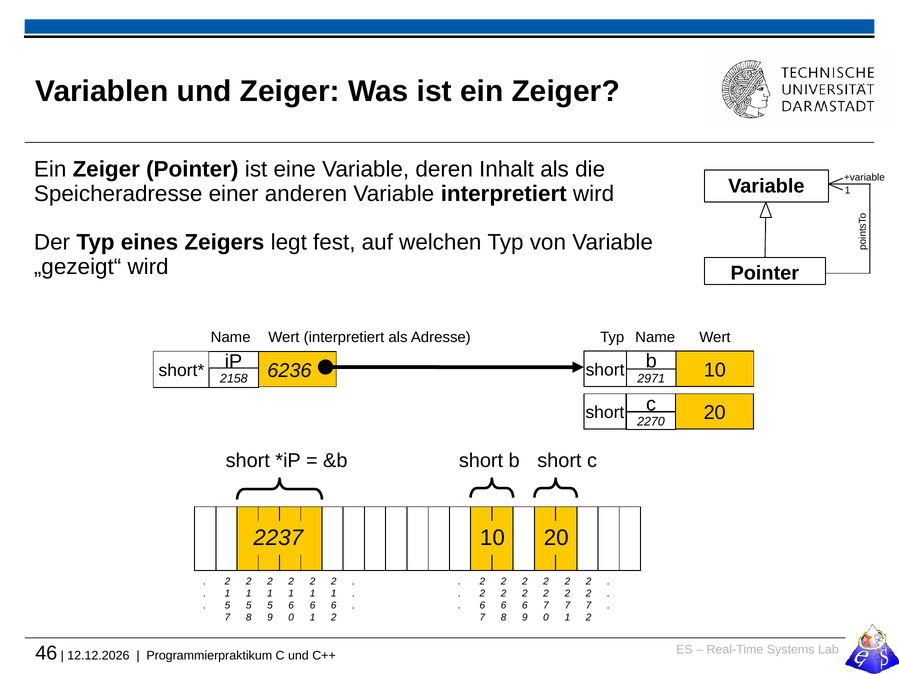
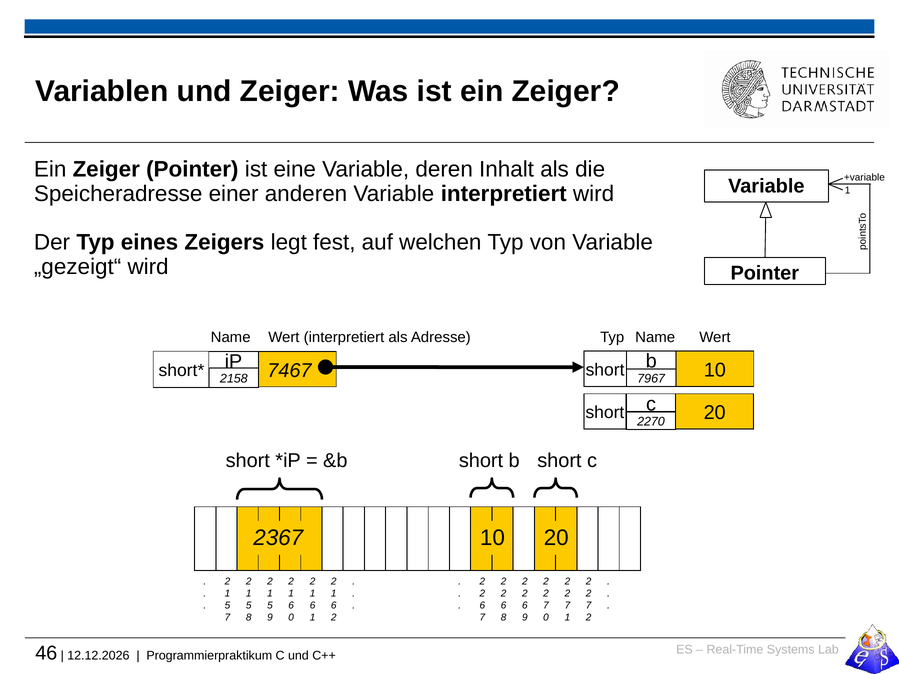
6236: 6236 -> 7467
2971: 2971 -> 7967
2237: 2237 -> 2367
